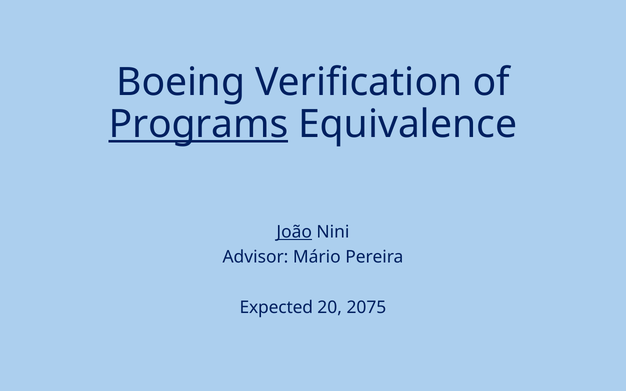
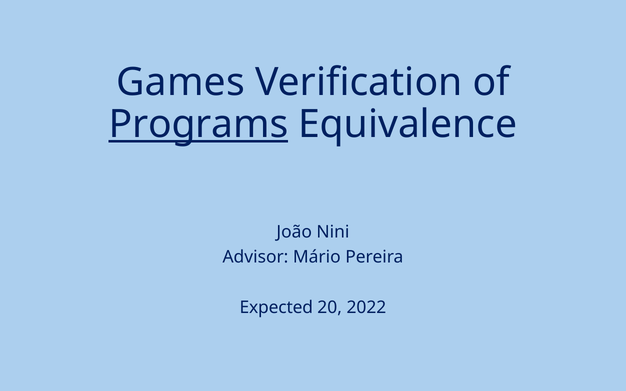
Boeing: Boeing -> Games
João underline: present -> none
2075: 2075 -> 2022
